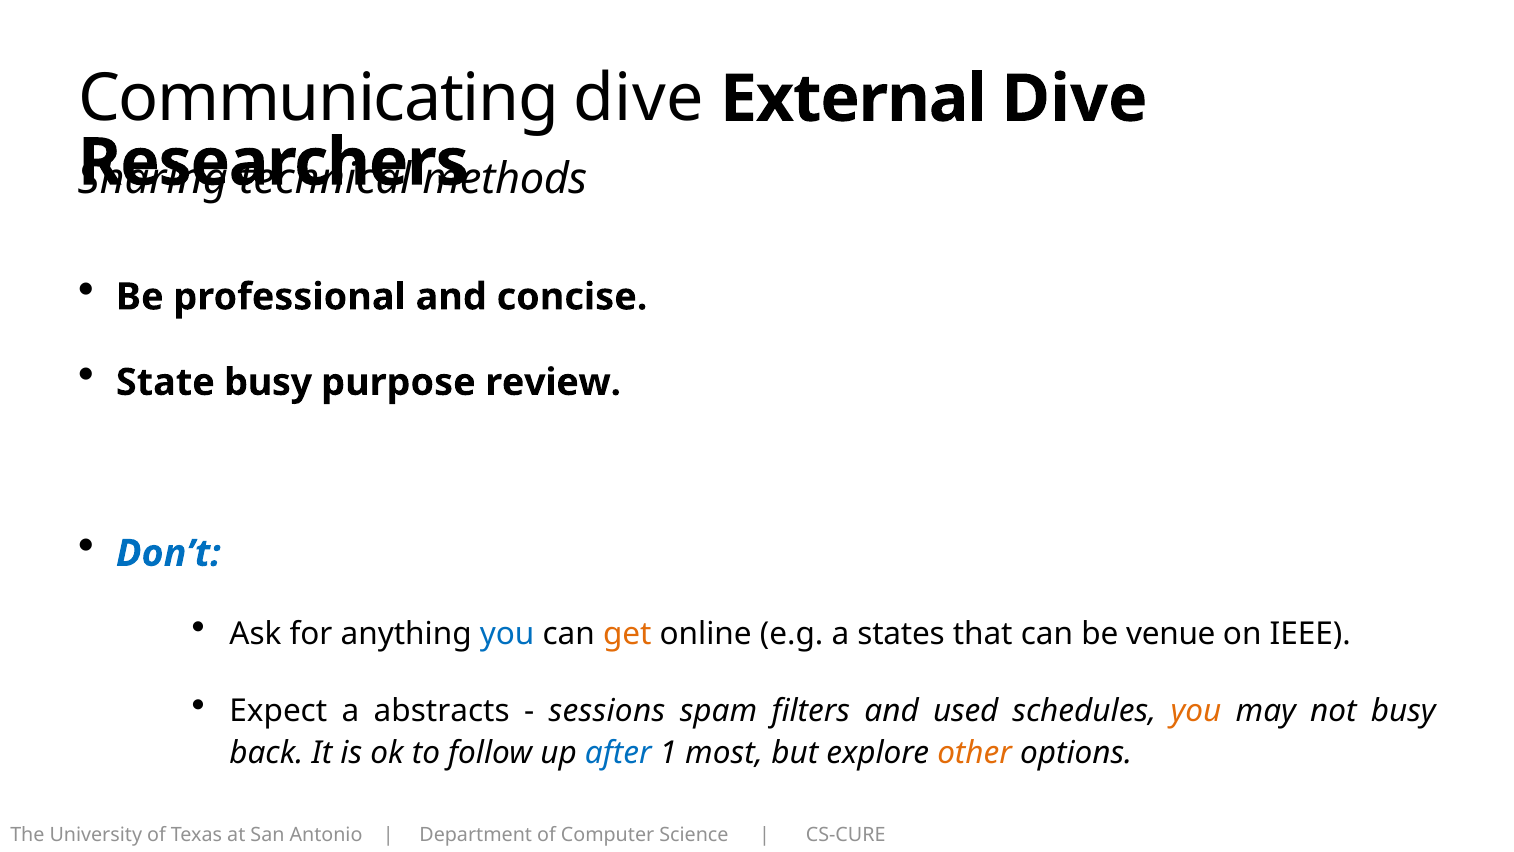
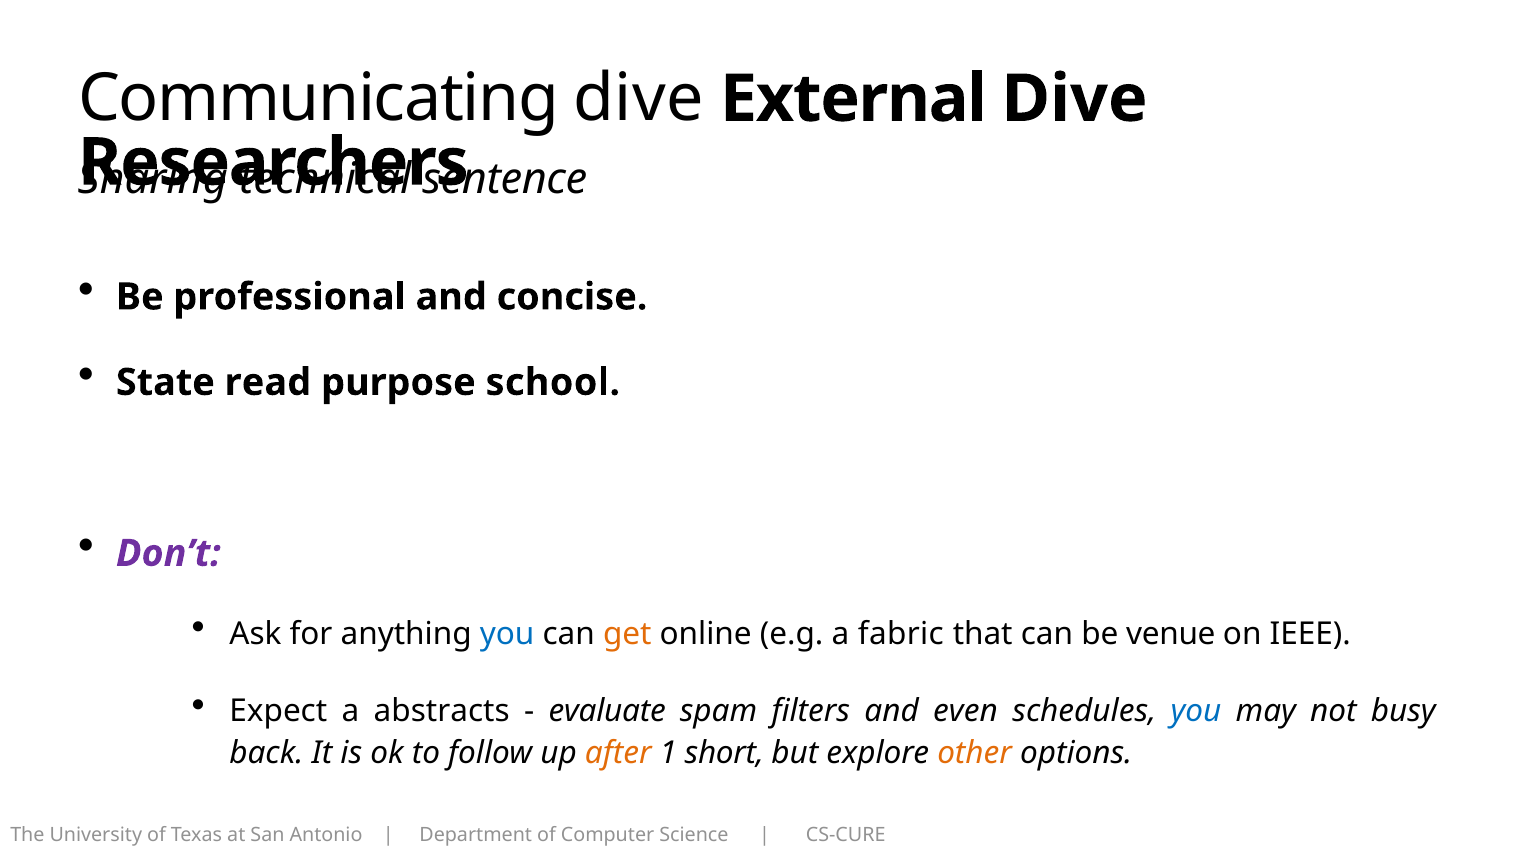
methods: methods -> sentence
State busy: busy -> read
review: review -> school
Don’t colour: blue -> purple
states: states -> fabric
sessions: sessions -> evaluate
used: used -> even
you at (1196, 711) colour: orange -> blue
after colour: blue -> orange
most: most -> short
